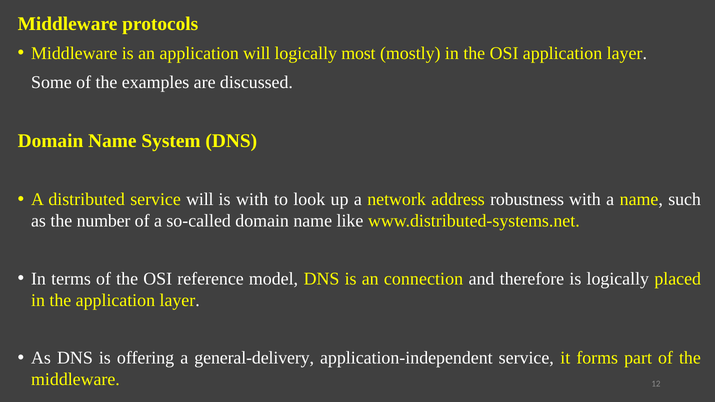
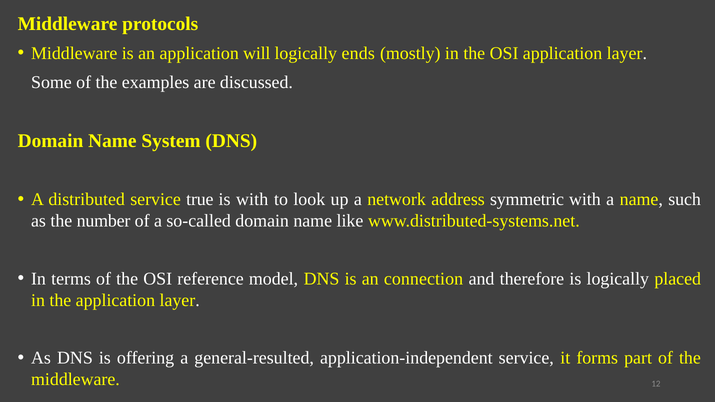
most: most -> ends
service will: will -> true
robustness: robustness -> symmetric
general-delivery: general-delivery -> general-resulted
